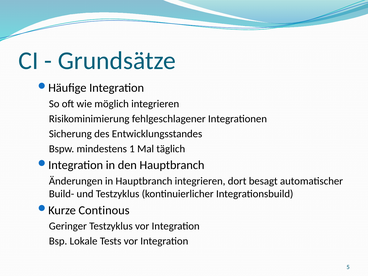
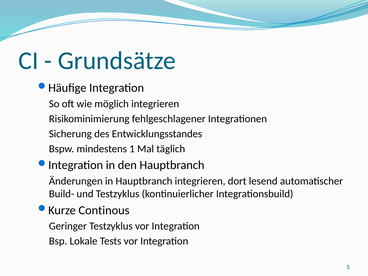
besagt: besagt -> lesend
